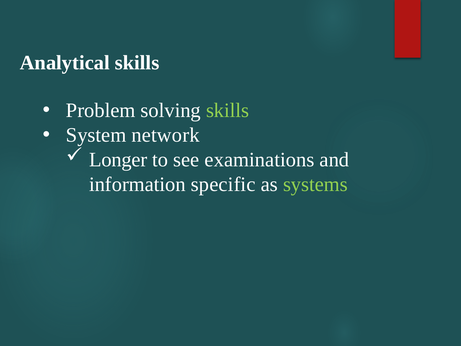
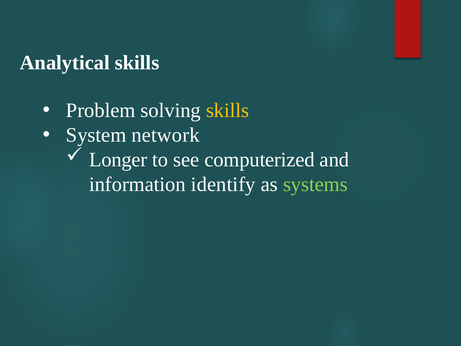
skills at (228, 110) colour: light green -> yellow
examinations: examinations -> computerized
specific: specific -> identify
